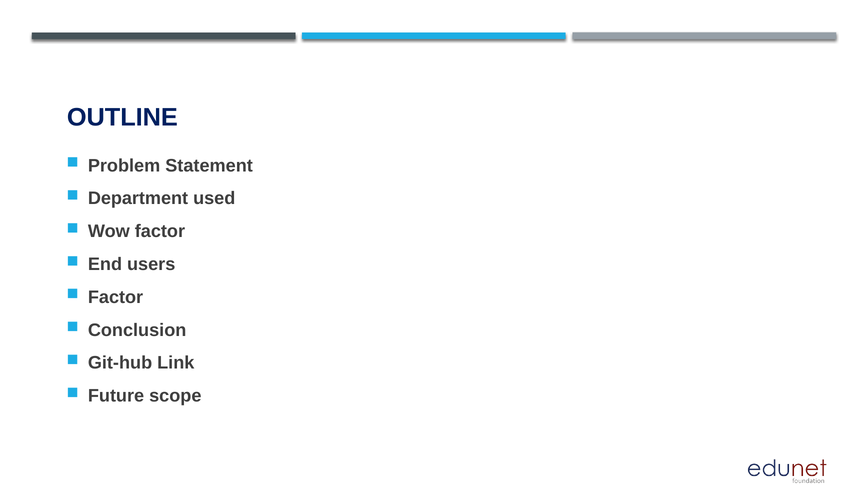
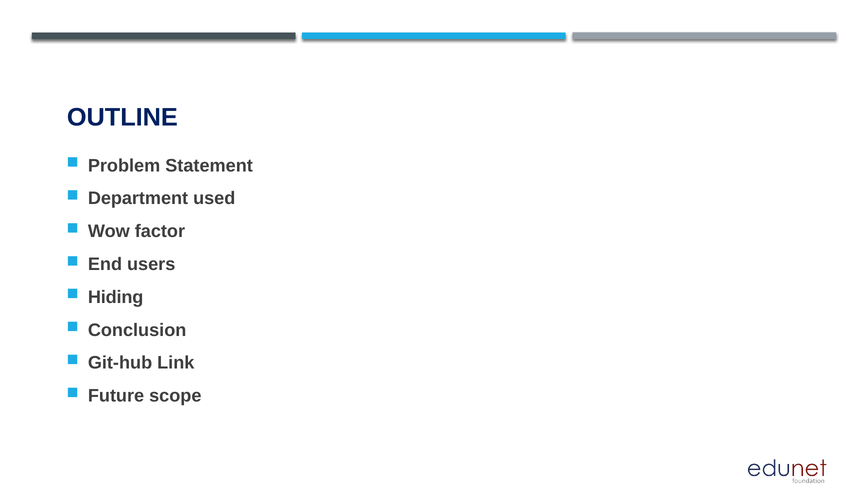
Factor at (116, 297): Factor -> Hiding
